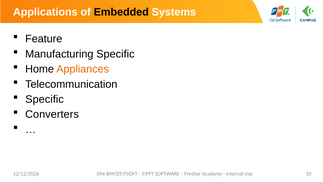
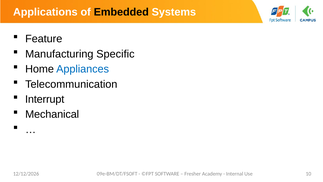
Appliances colour: orange -> blue
Specific at (45, 99): Specific -> Interrupt
Converters: Converters -> Mechanical
